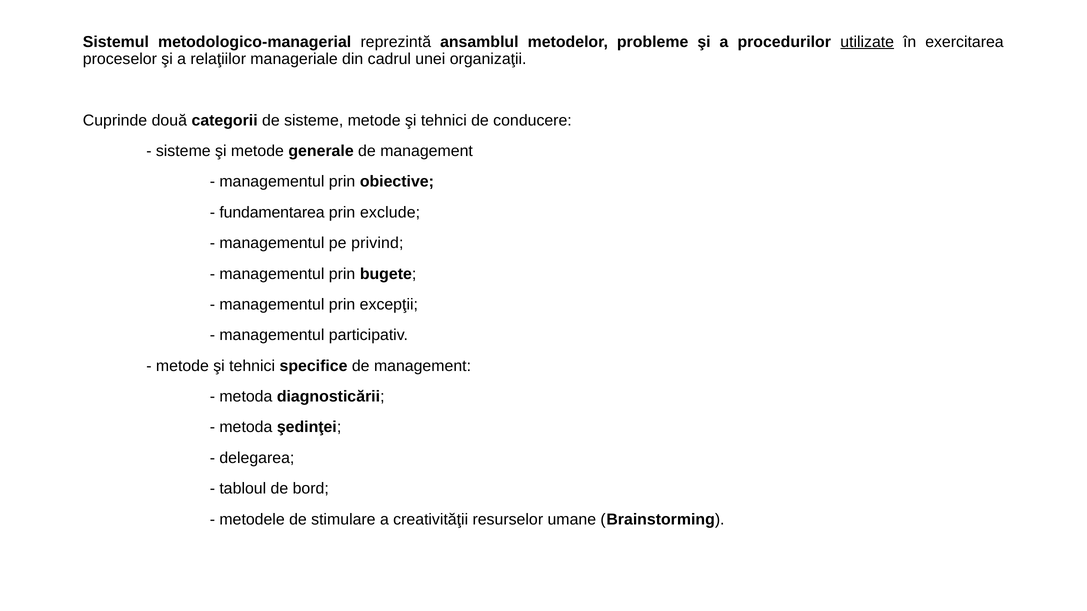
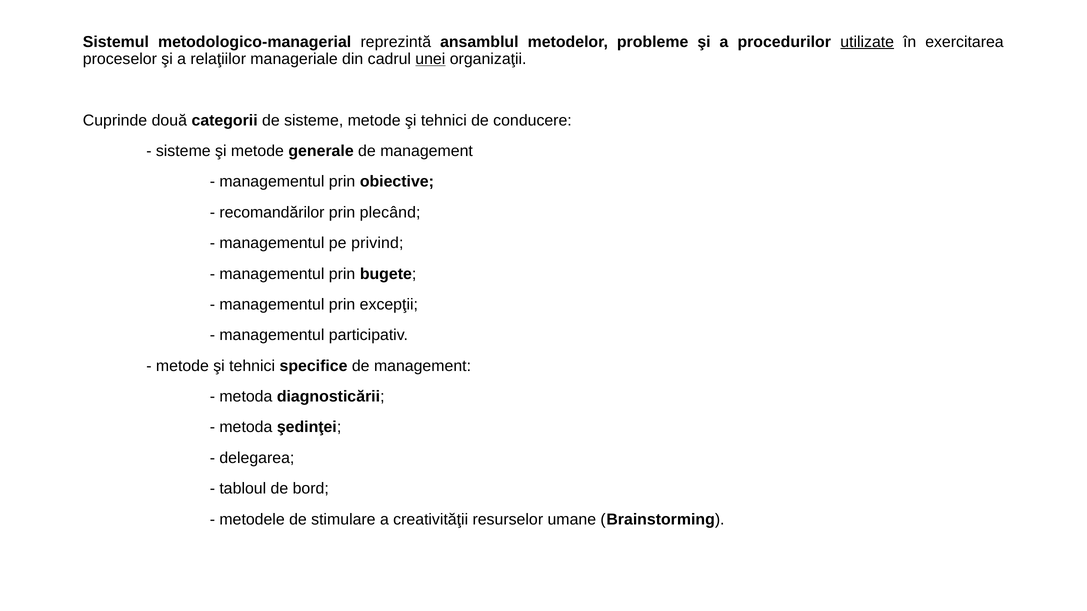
unei underline: none -> present
fundamentarea: fundamentarea -> recomandărilor
exclude: exclude -> plecând
